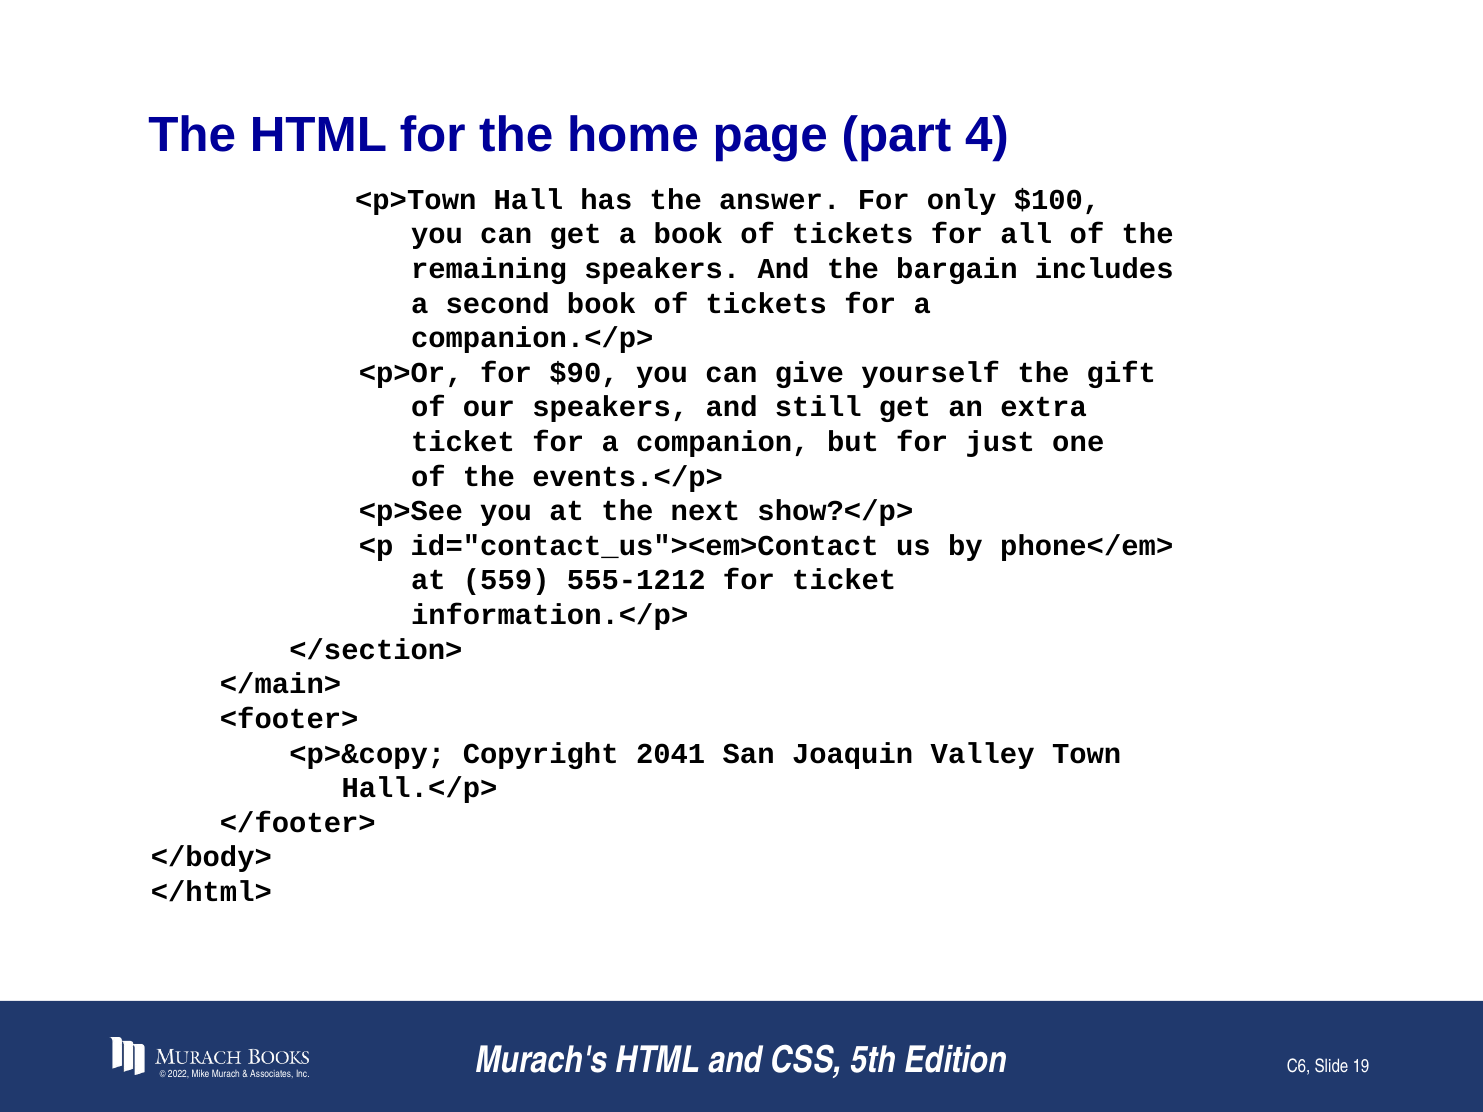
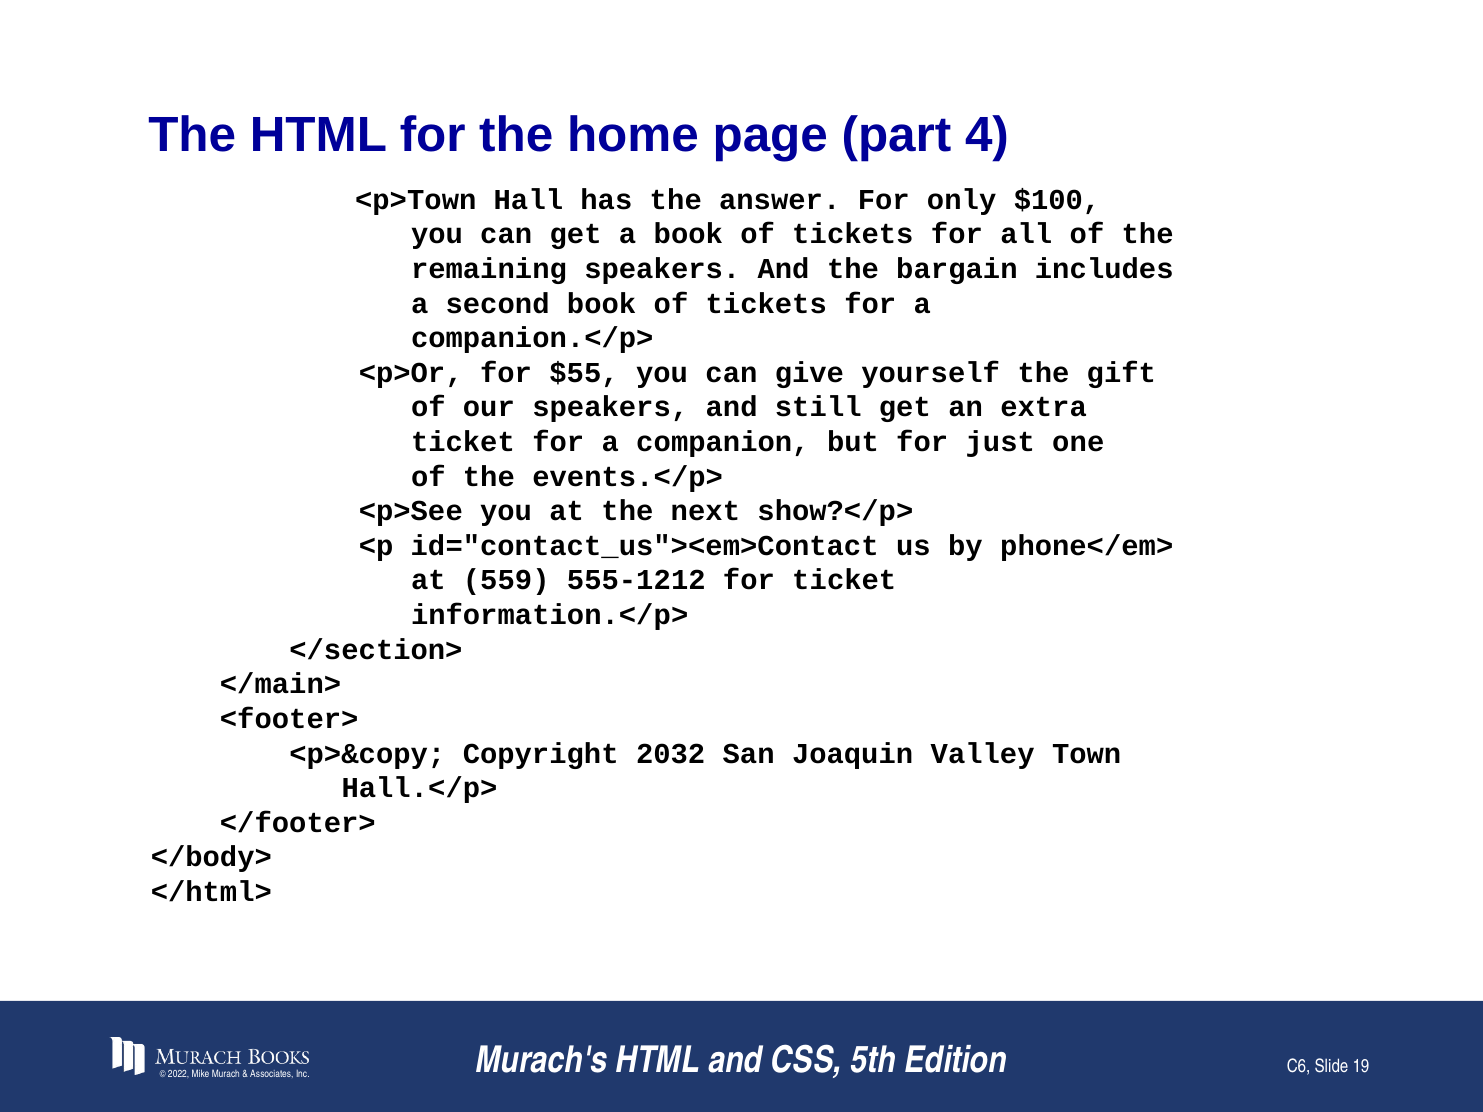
$90: $90 -> $55
2041: 2041 -> 2032
